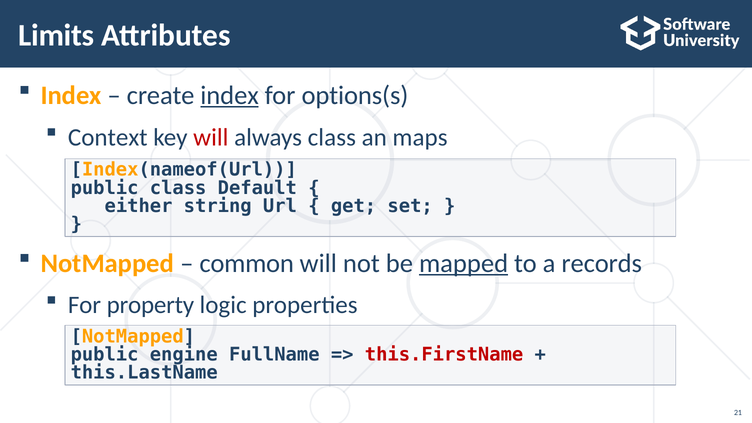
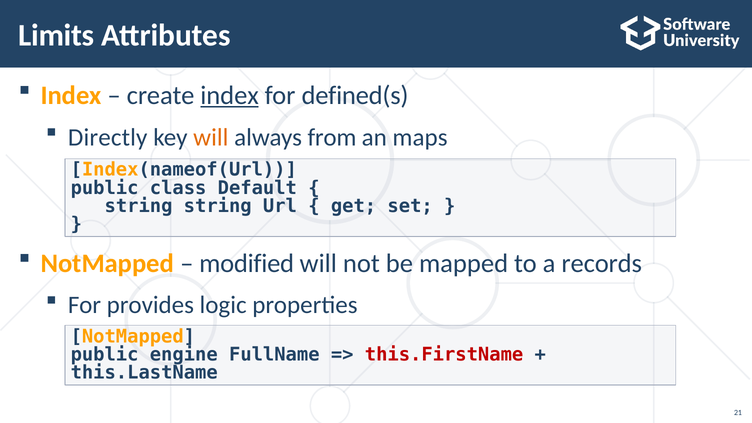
options(s: options(s -> defined(s
Context: Context -> Directly
will at (211, 137) colour: red -> orange
always class: class -> from
either at (139, 206): either -> string
common: common -> modified
mapped underline: present -> none
property: property -> provides
